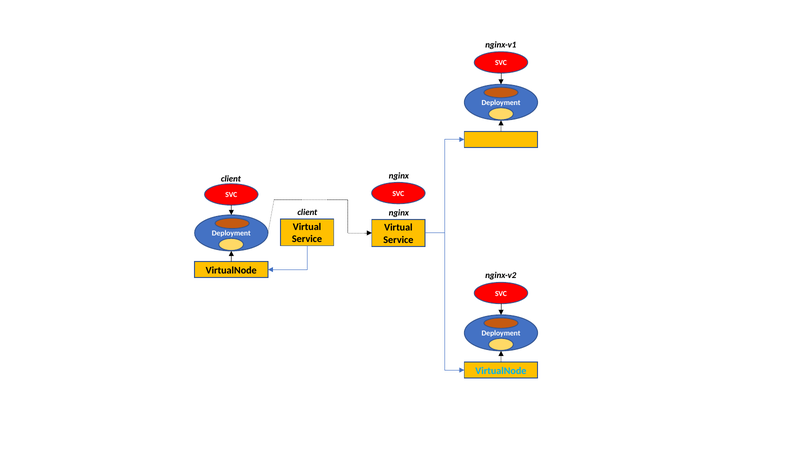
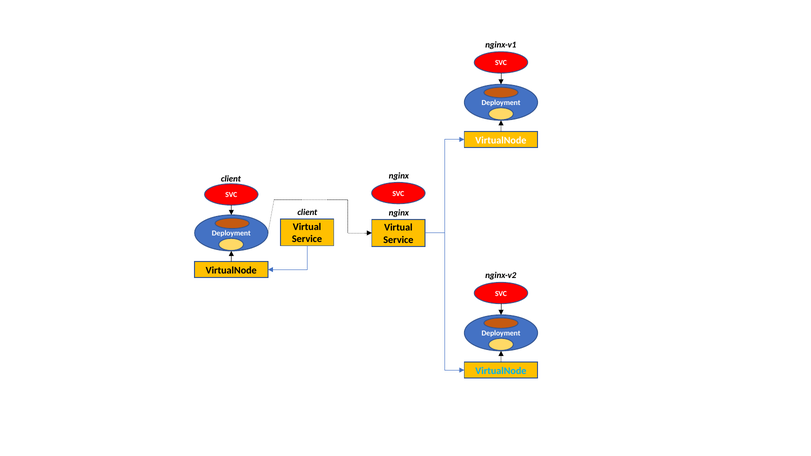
VirtualNode at (501, 140) colour: yellow -> white
